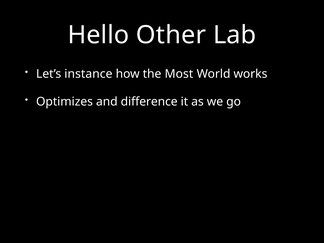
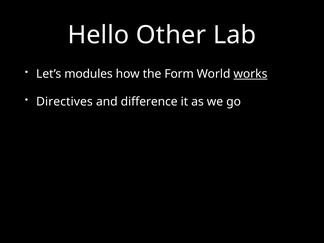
instance: instance -> modules
Most: Most -> Form
works underline: none -> present
Optimizes: Optimizes -> Directives
